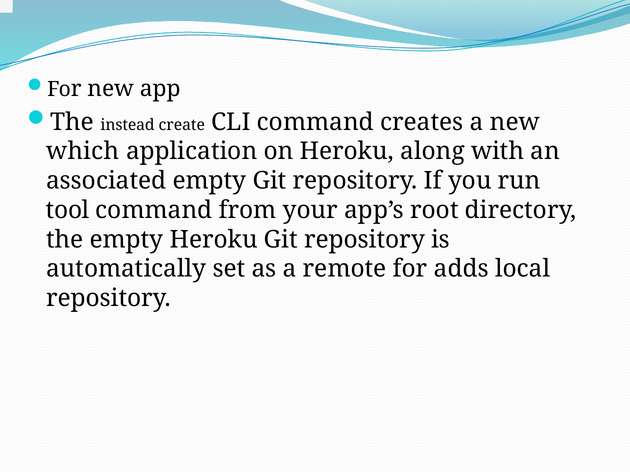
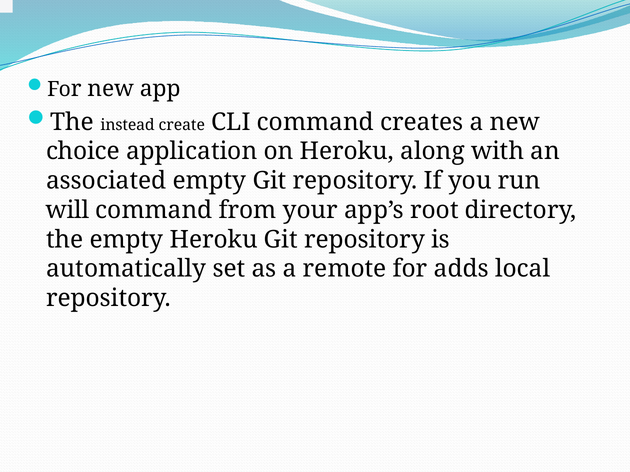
which: which -> choice
tool: tool -> will
